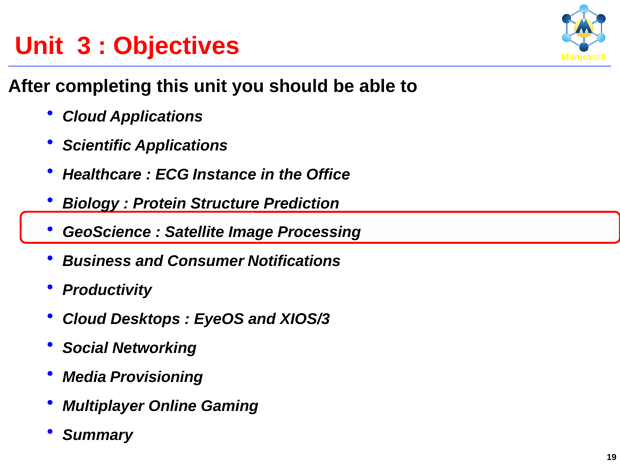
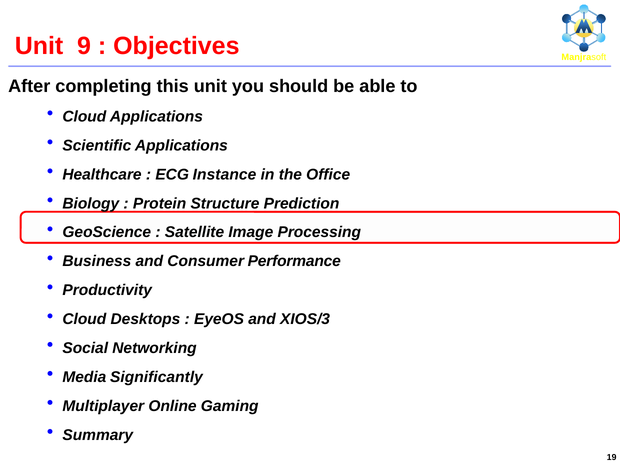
3: 3 -> 9
Notifications: Notifications -> Performance
Provisioning: Provisioning -> Significantly
